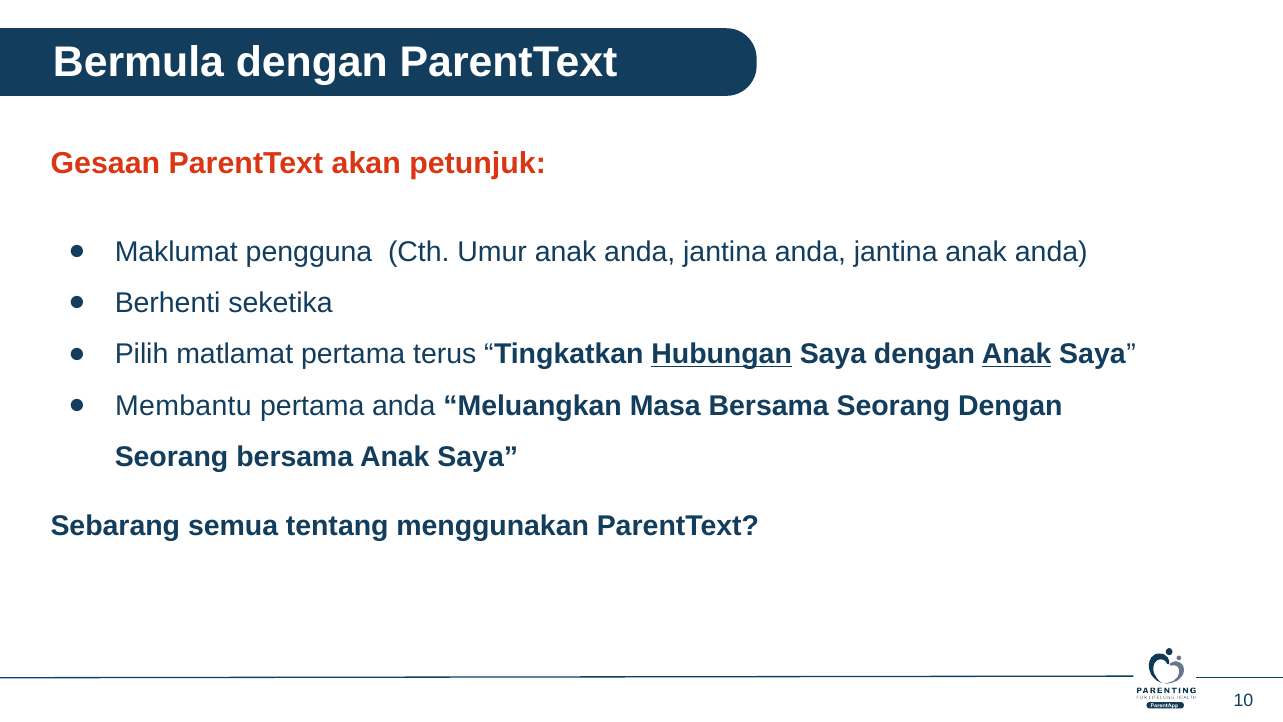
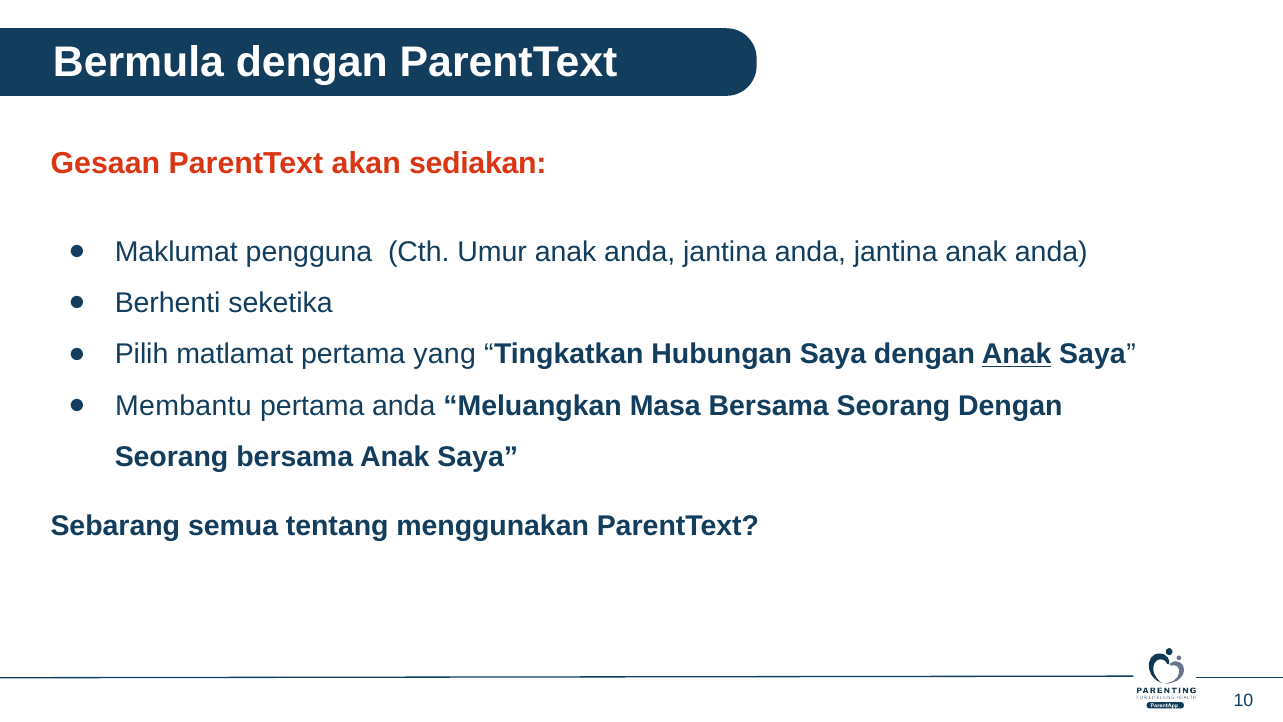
petunjuk: petunjuk -> sediakan
terus: terus -> yang
Hubungan underline: present -> none
